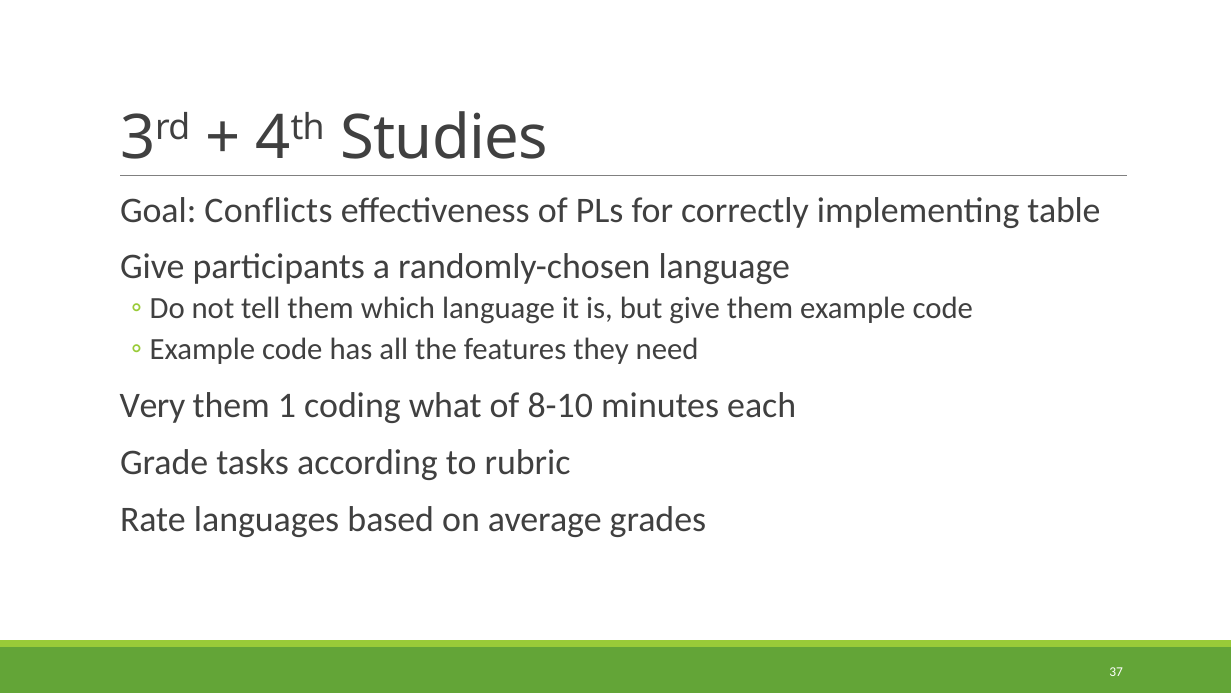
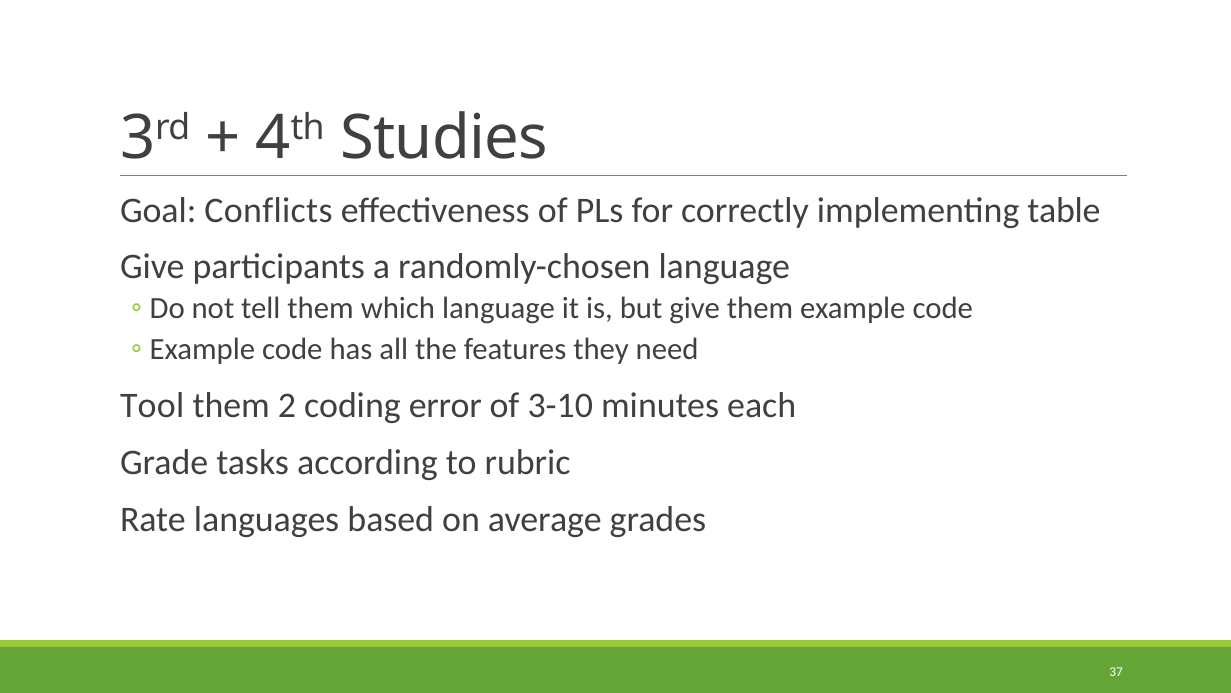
Very: Very -> Tool
1: 1 -> 2
what: what -> error
8-10: 8-10 -> 3-10
